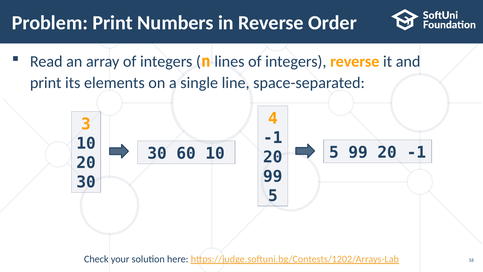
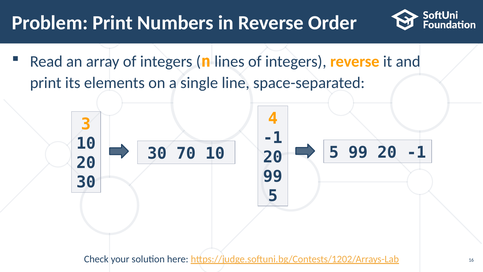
60: 60 -> 70
